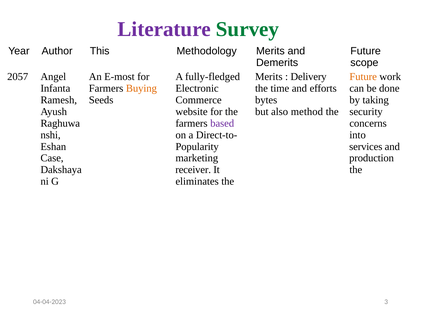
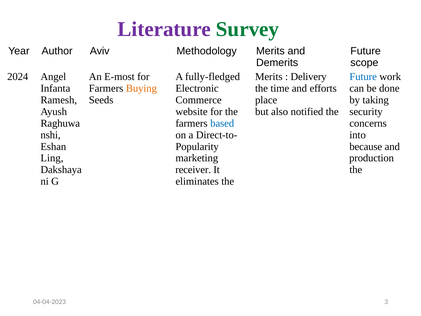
This: This -> Aviv
2057: 2057 -> 2024
Future at (363, 77) colour: orange -> blue
bytes: bytes -> place
method: method -> notified
based colour: purple -> blue
services: services -> because
Case: Case -> Ling
